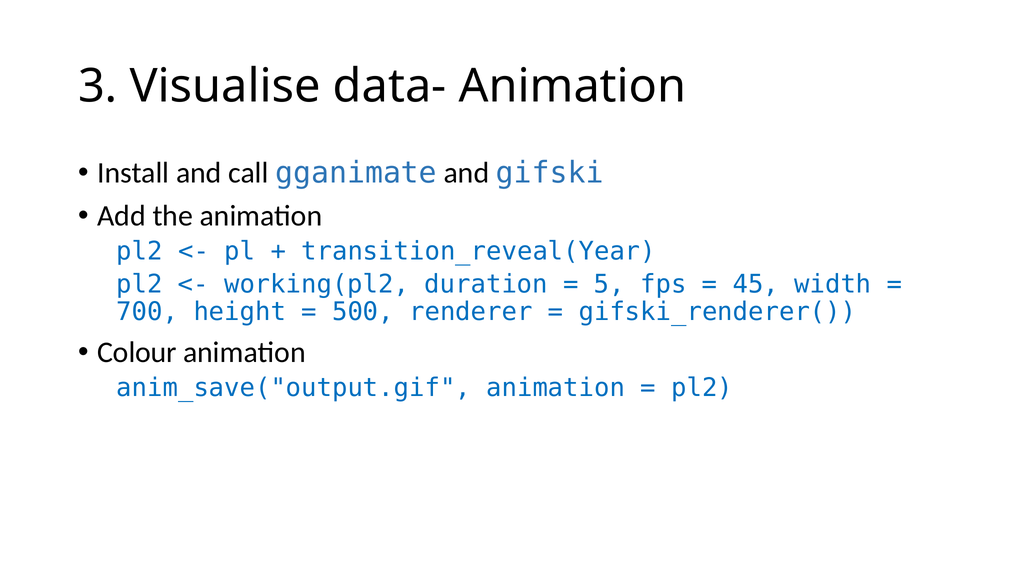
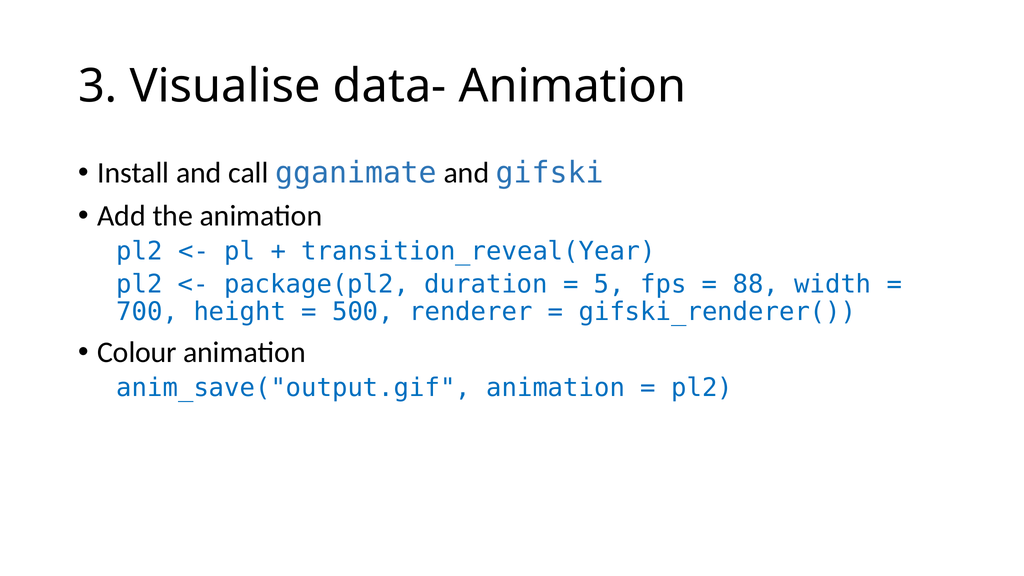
working(pl2: working(pl2 -> package(pl2
45: 45 -> 88
